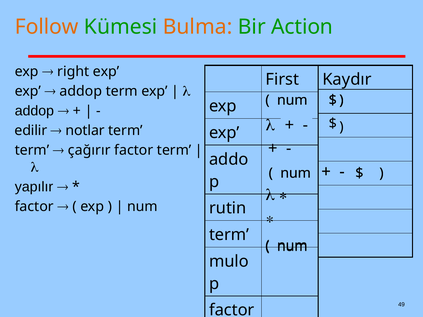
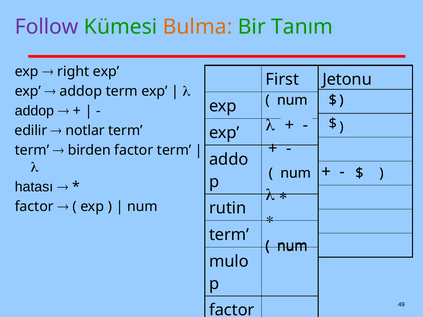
Follow colour: orange -> purple
Action: Action -> Tanım
Kaydır: Kaydır -> Jetonu
çağırır: çağırır -> birden
yapılır: yapılır -> hatası
